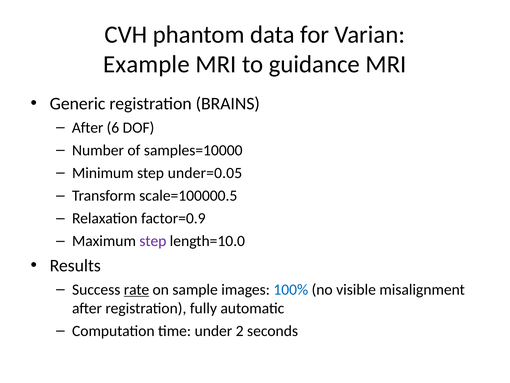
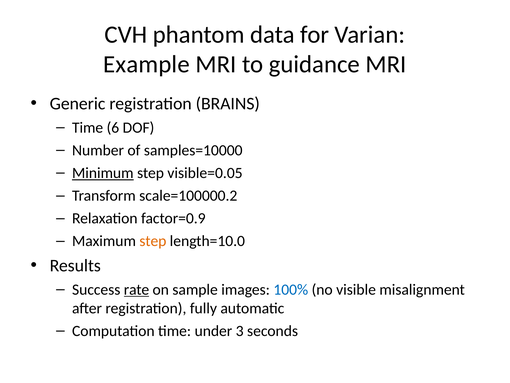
After at (88, 127): After -> Time
Minimum underline: none -> present
under=0.05: under=0.05 -> visible=0.05
scale=100000.5: scale=100000.5 -> scale=100000.2
step at (153, 241) colour: purple -> orange
2: 2 -> 3
